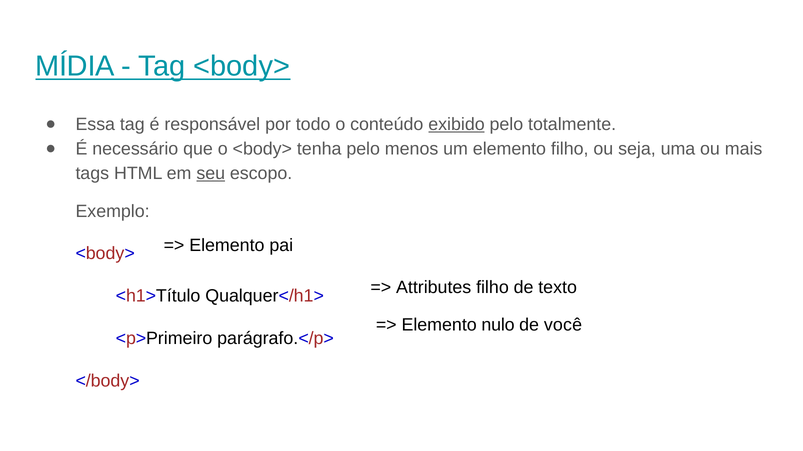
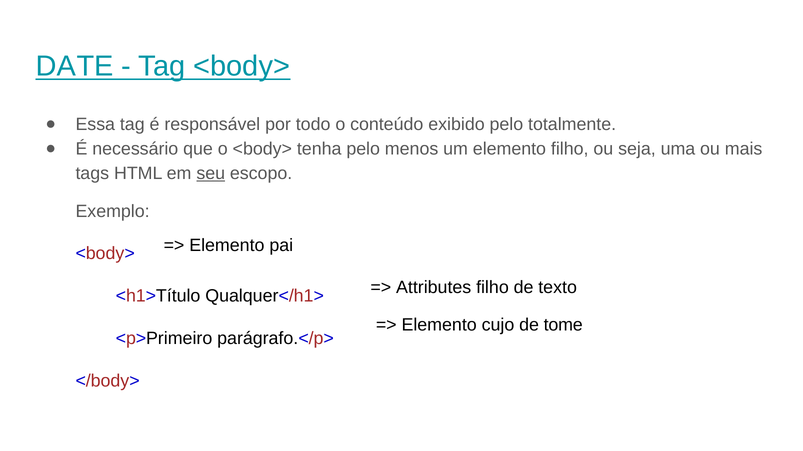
MÍDIA: MÍDIA -> DATE
exibido underline: present -> none
nulo: nulo -> cujo
você: você -> tome
